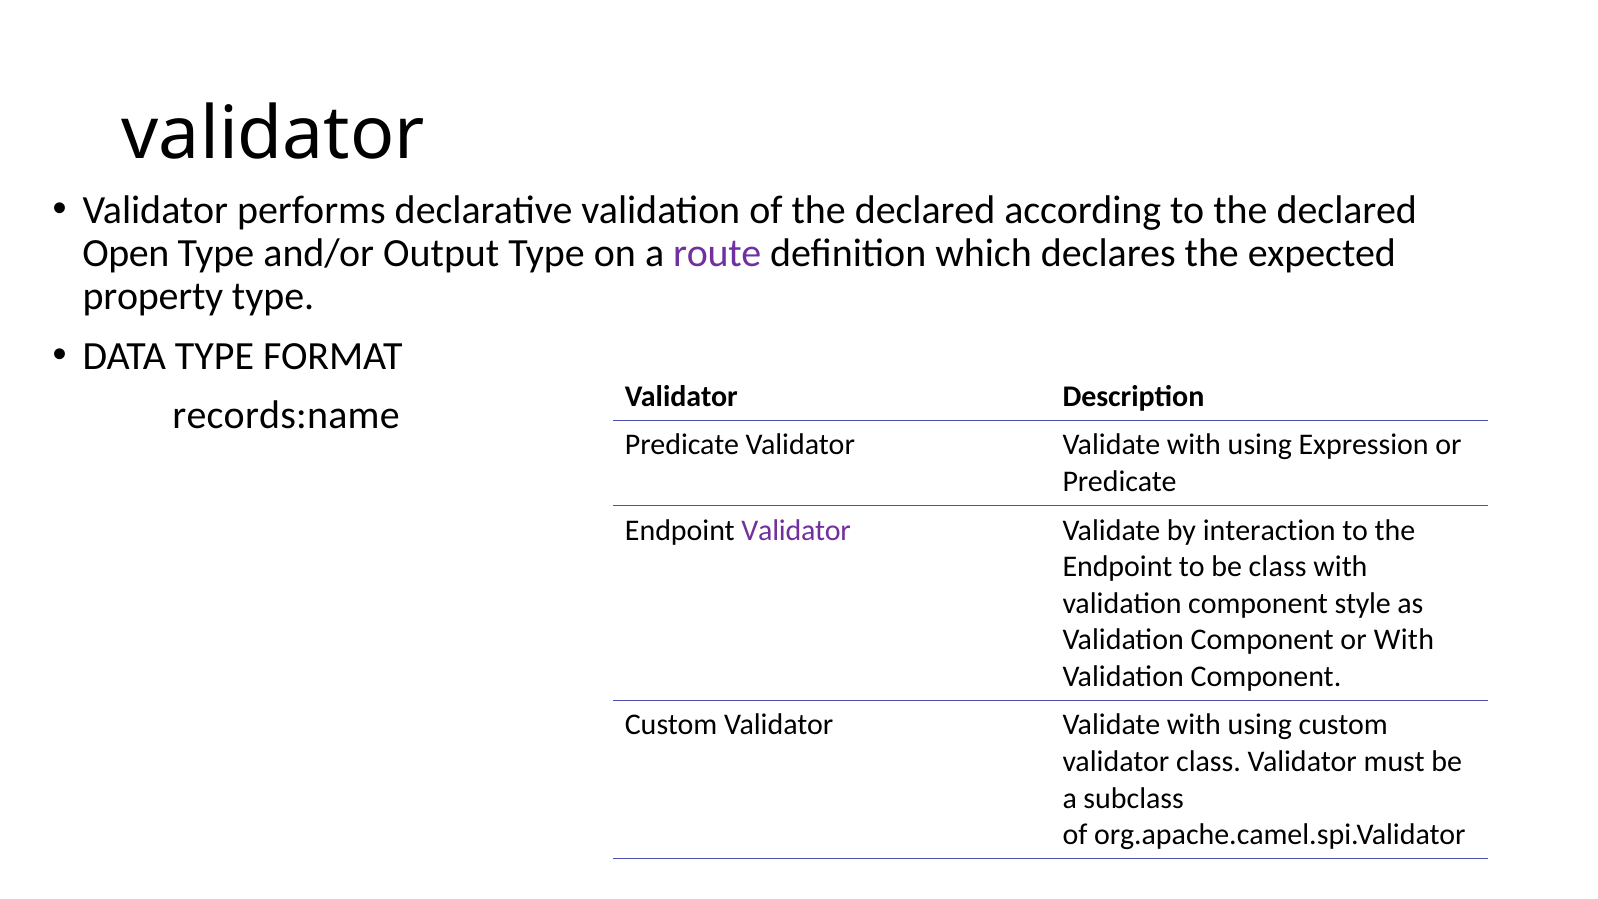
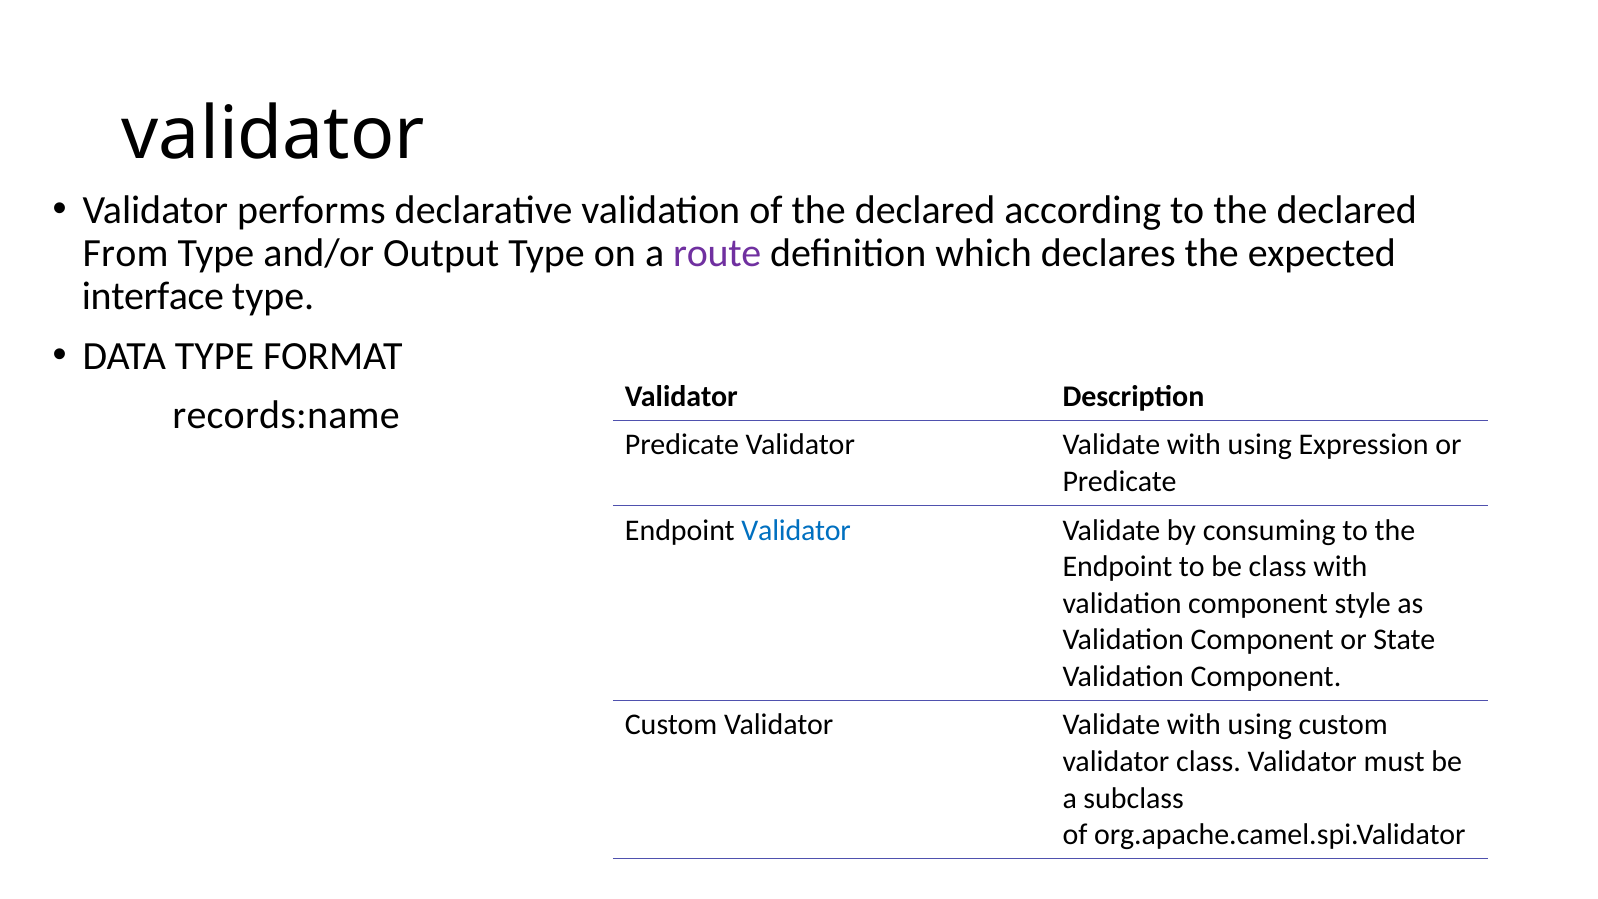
Open: Open -> From
property: property -> interface
Validator at (796, 530) colour: purple -> blue
interaction: interaction -> consuming
or With: With -> State
